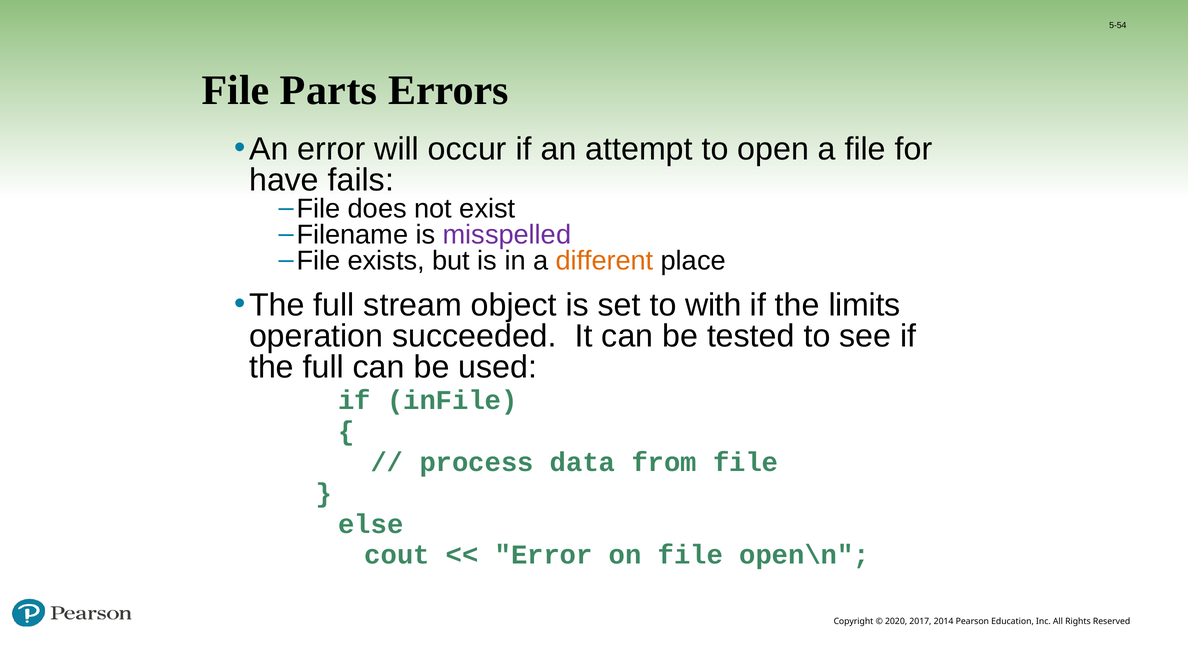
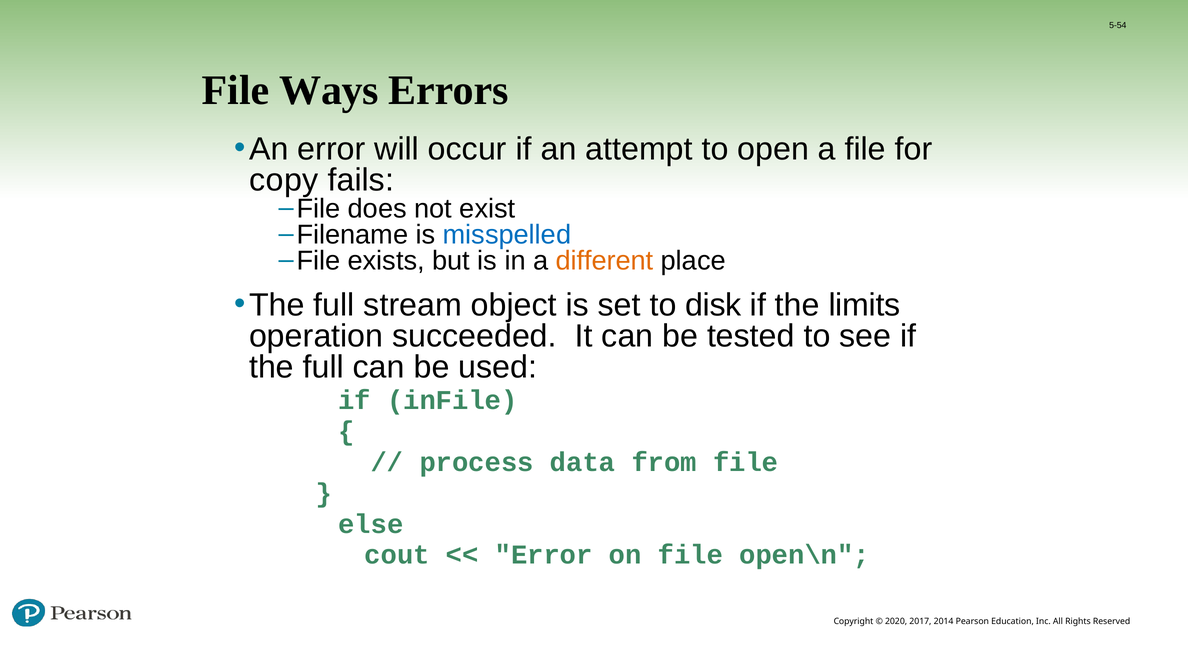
Parts: Parts -> Ways
have: have -> copy
misspelled colour: purple -> blue
with: with -> disk
